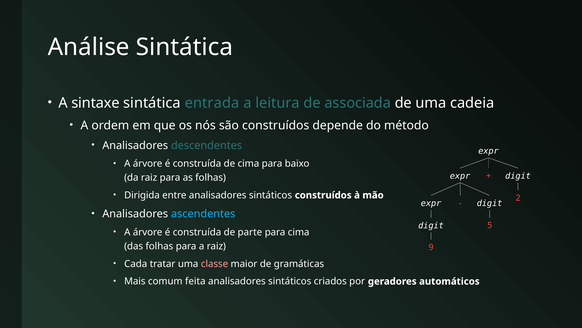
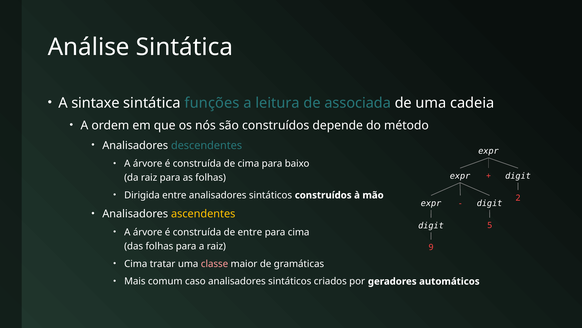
entrada: entrada -> funções
ascendentes colour: light blue -> yellow
de parte: parte -> entre
Cada at (136, 263): Cada -> Cima
feita: feita -> caso
